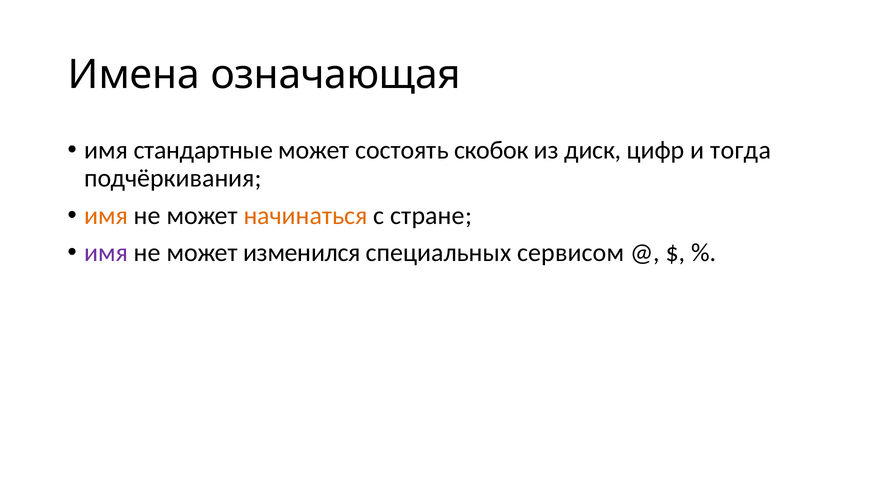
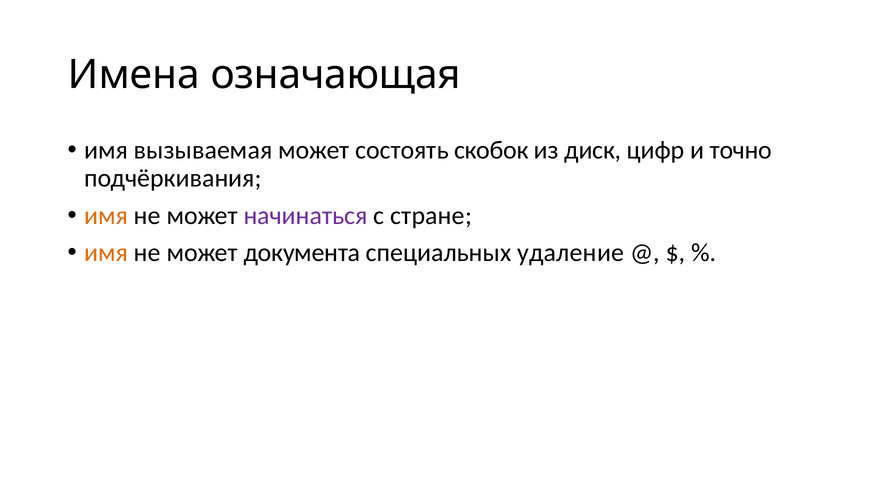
стандартные: стандартные -> вызываемая
тогда: тогда -> точно
начинаться colour: orange -> purple
имя at (106, 253) colour: purple -> orange
изменился: изменился -> документа
сервисом: сервисом -> удаление
